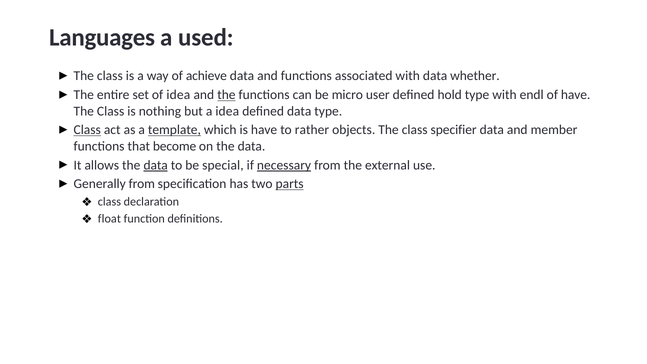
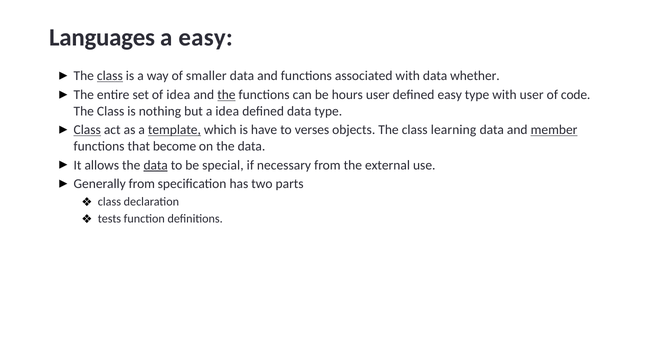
a used: used -> easy
class at (110, 76) underline: none -> present
achieve: achieve -> smaller
micro: micro -> hours
defined hold: hold -> easy
with endl: endl -> user
of have: have -> code
rather: rather -> verses
specifier: specifier -> learning
member underline: none -> present
necessary underline: present -> none
parts underline: present -> none
float: float -> tests
